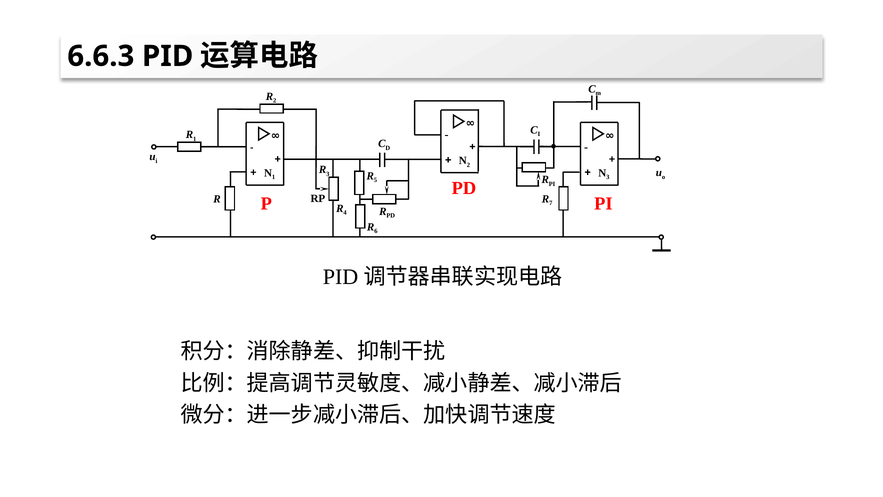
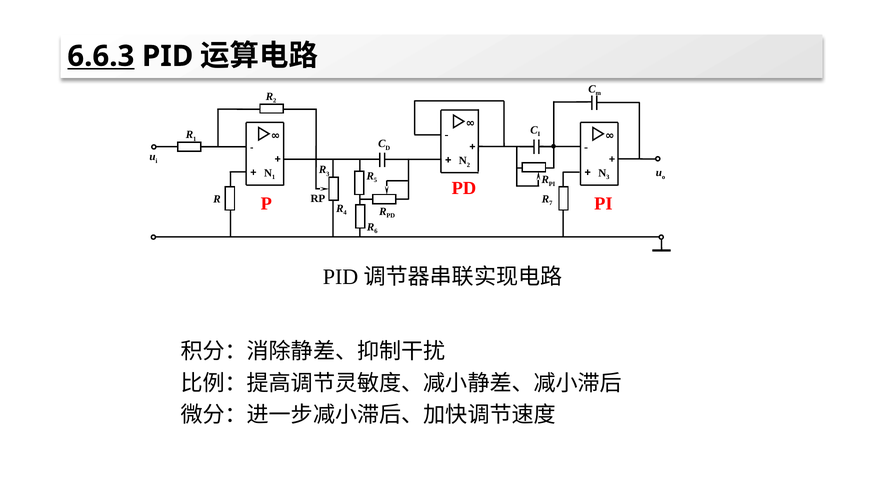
6.6.3 underline: none -> present
